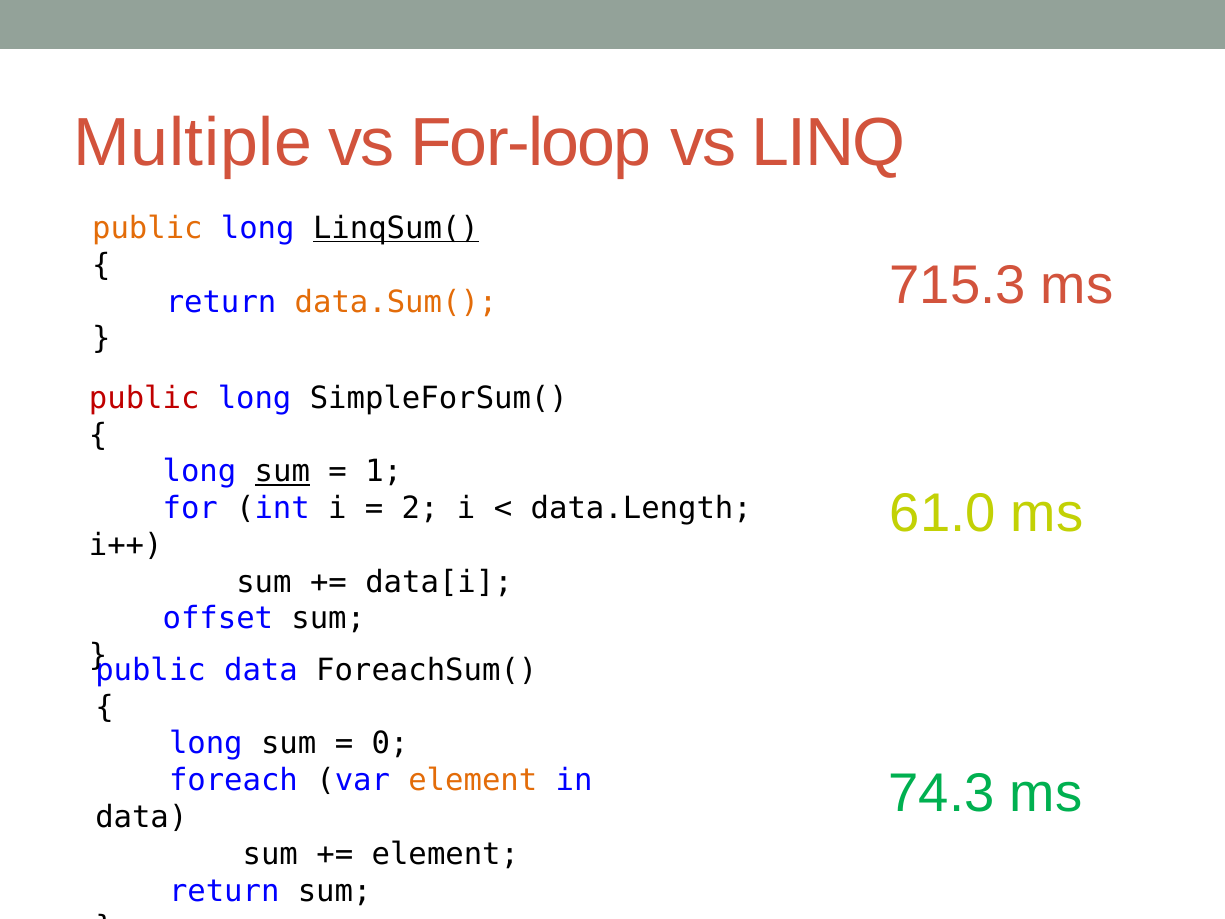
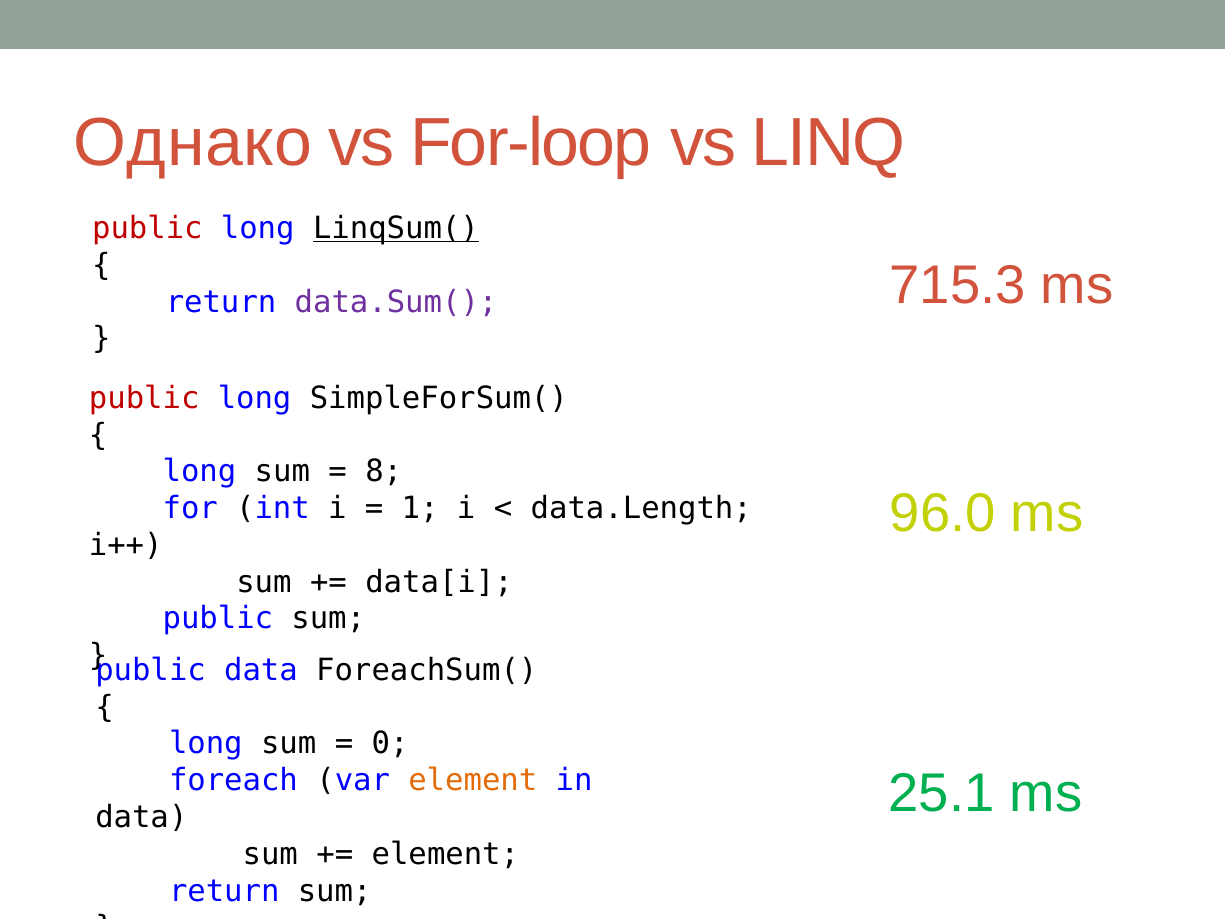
Multiple: Multiple -> Однако
public at (147, 228) colour: orange -> red
data.Sum( colour: orange -> purple
sum at (282, 472) underline: present -> none
1: 1 -> 8
61.0: 61.0 -> 96.0
2: 2 -> 1
offset at (218, 619): offset -> public
74.3: 74.3 -> 25.1
